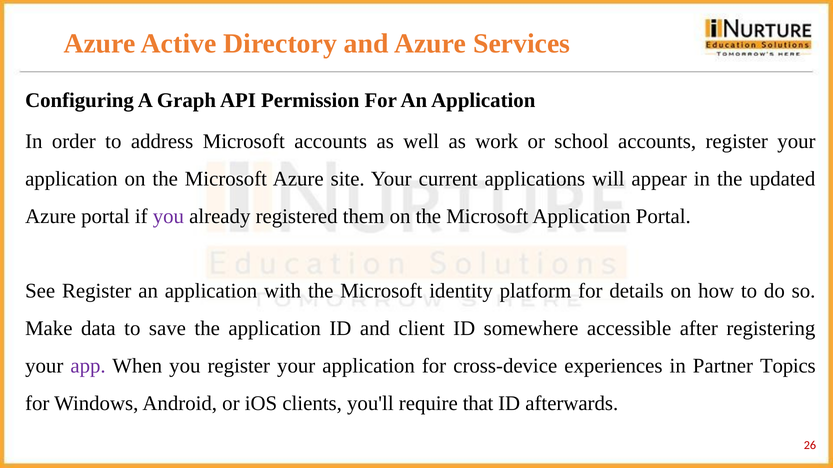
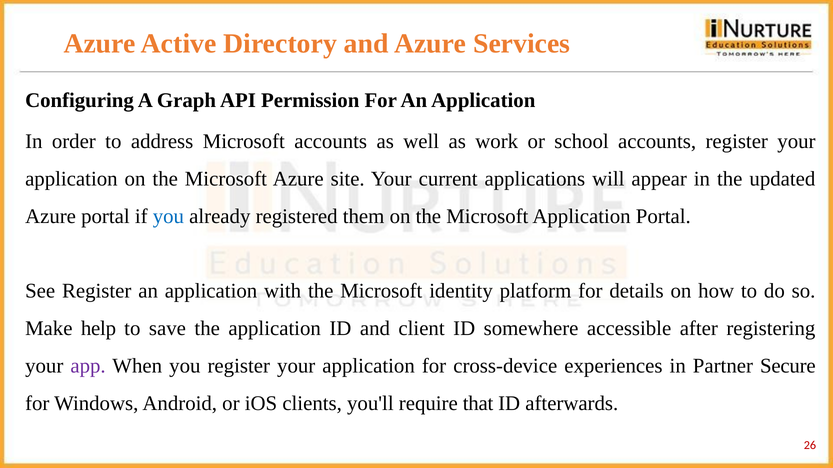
you at (168, 216) colour: purple -> blue
data: data -> help
Topics: Topics -> Secure
